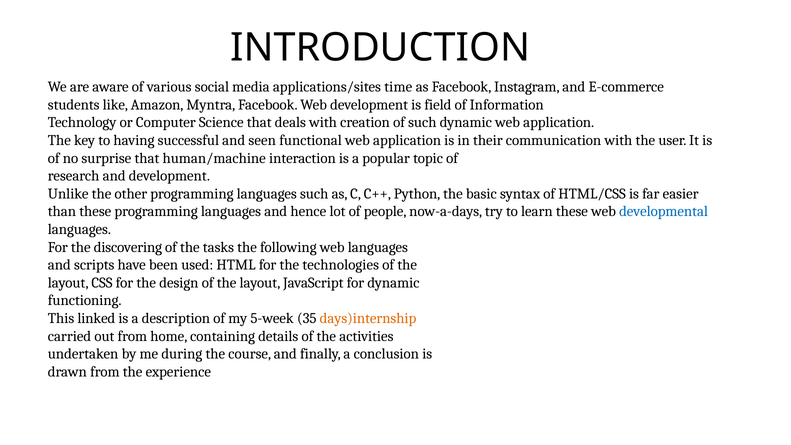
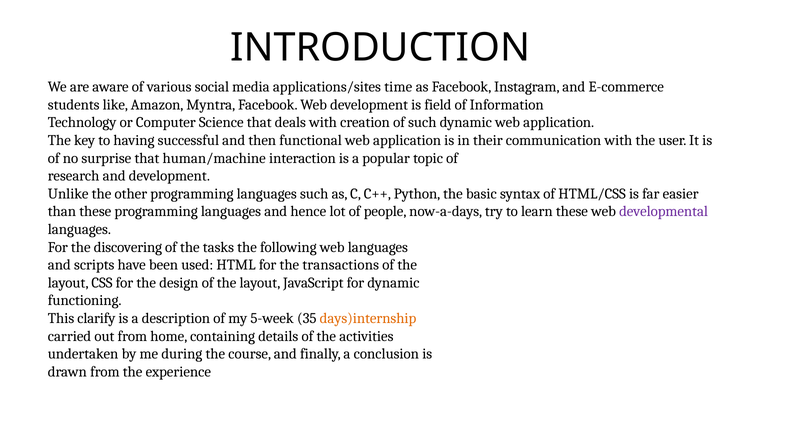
seen: seen -> then
developmental colour: blue -> purple
technologies: technologies -> transactions
linked: linked -> clarify
